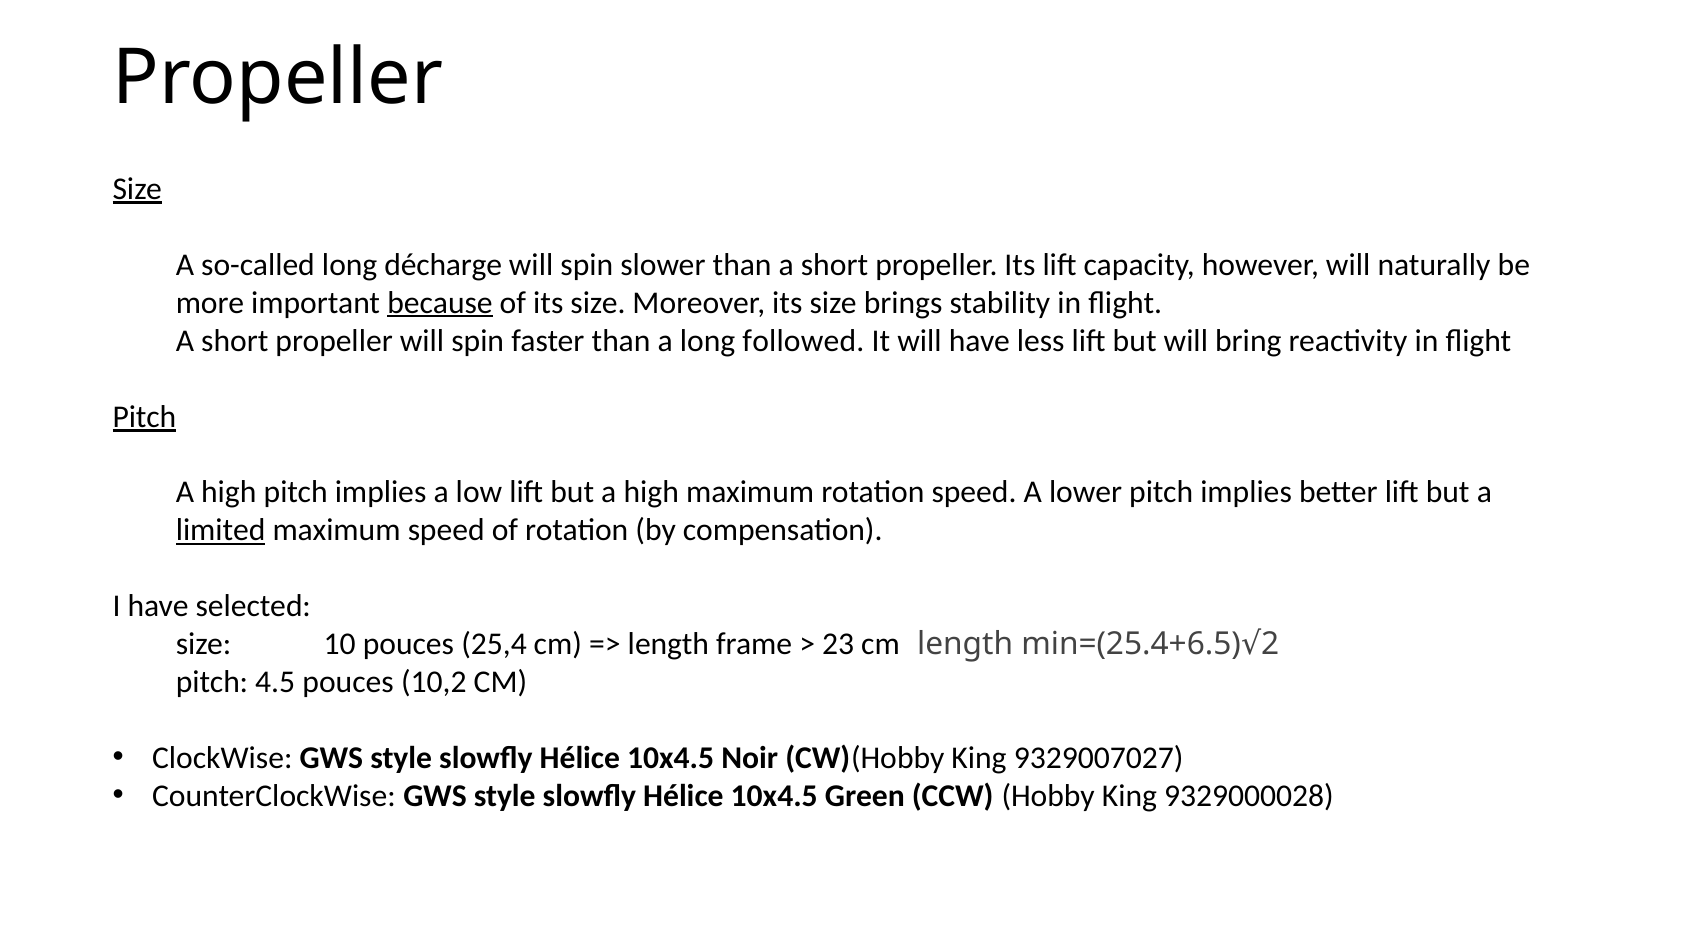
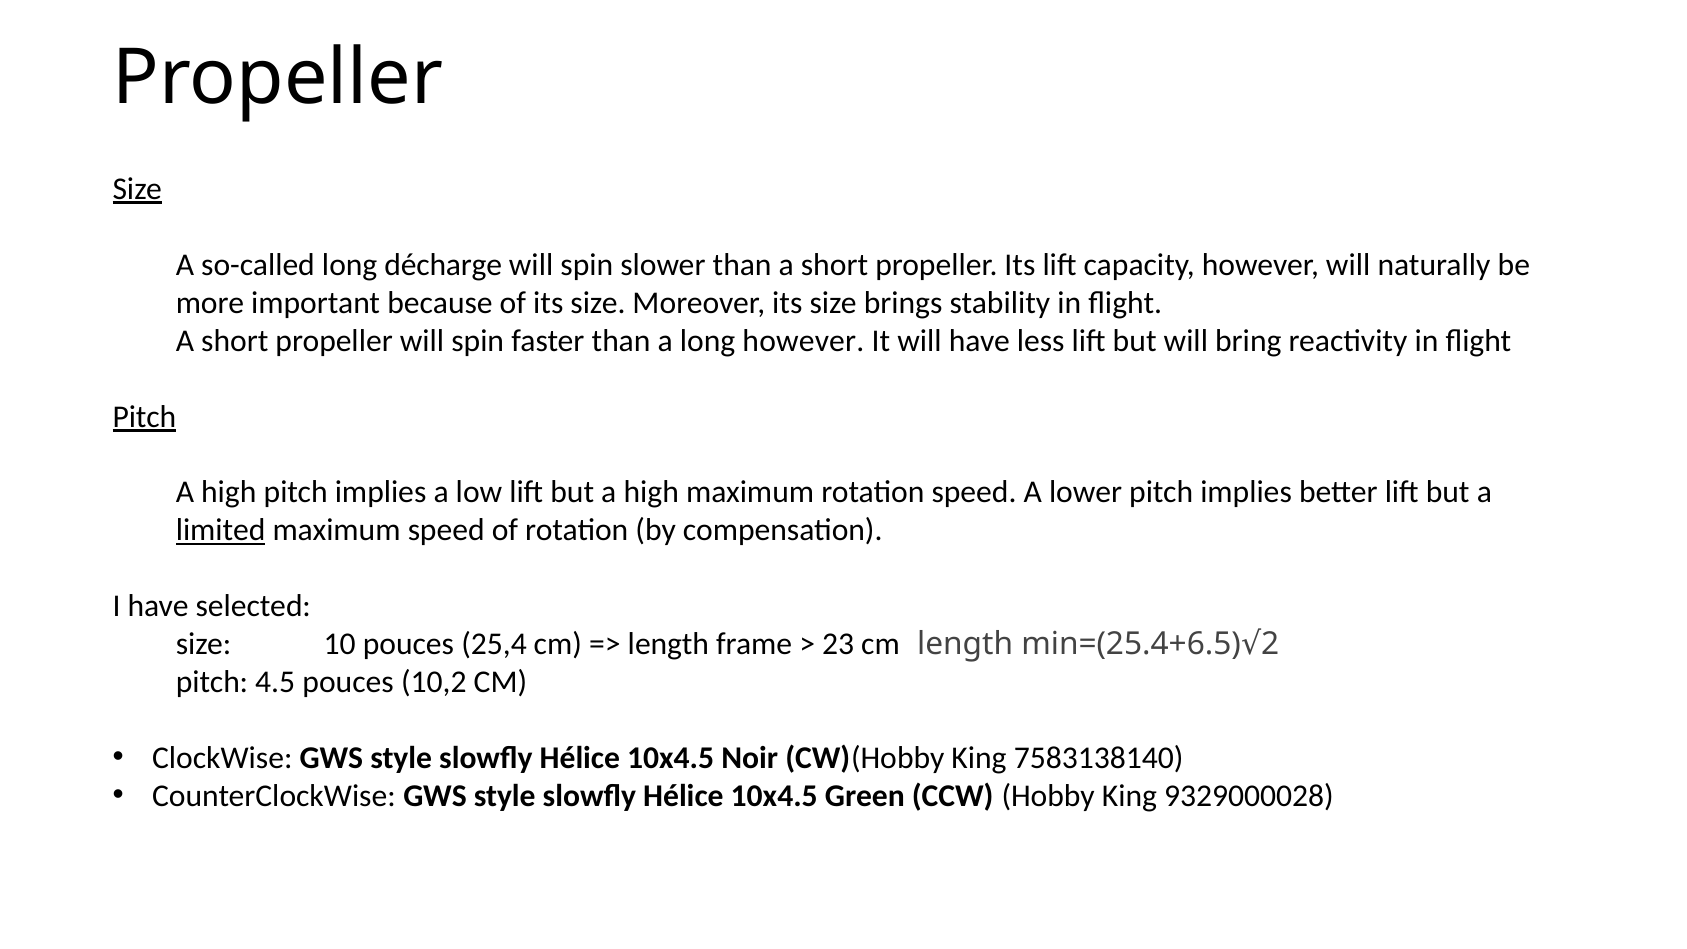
because underline: present -> none
long followed: followed -> however
9329007027: 9329007027 -> 7583138140
